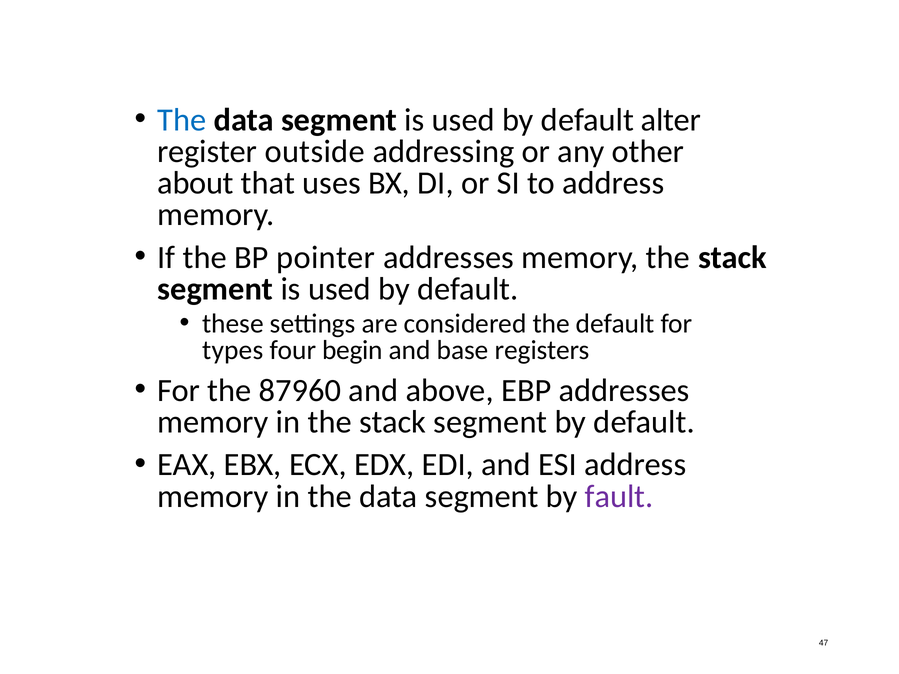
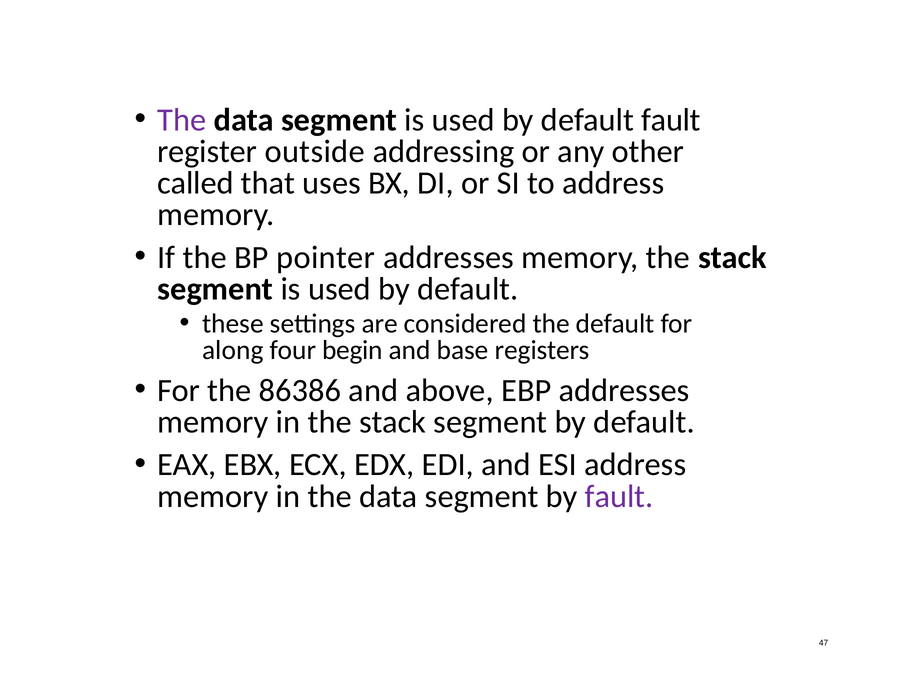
The at (182, 120) colour: blue -> purple
default alter: alter -> fault
about: about -> called
types: types -> along
87960: 87960 -> 86386
